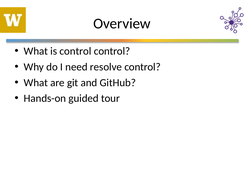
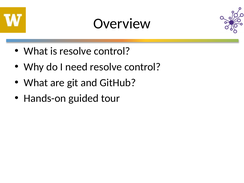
is control: control -> resolve
